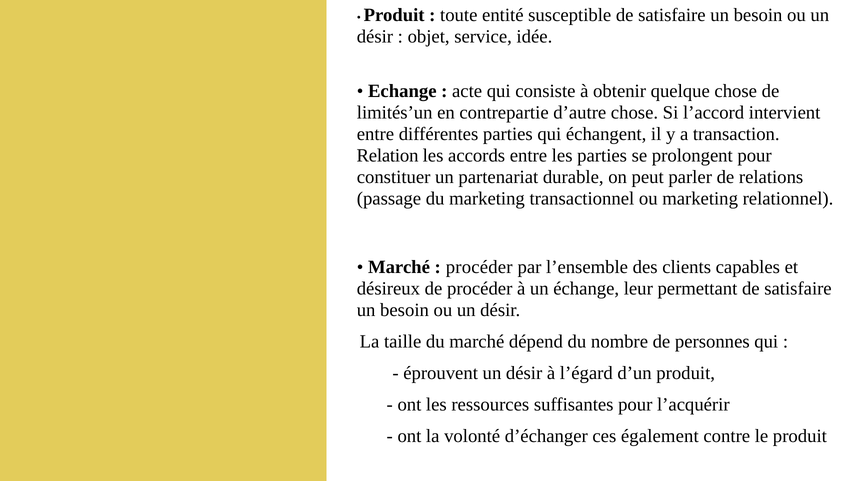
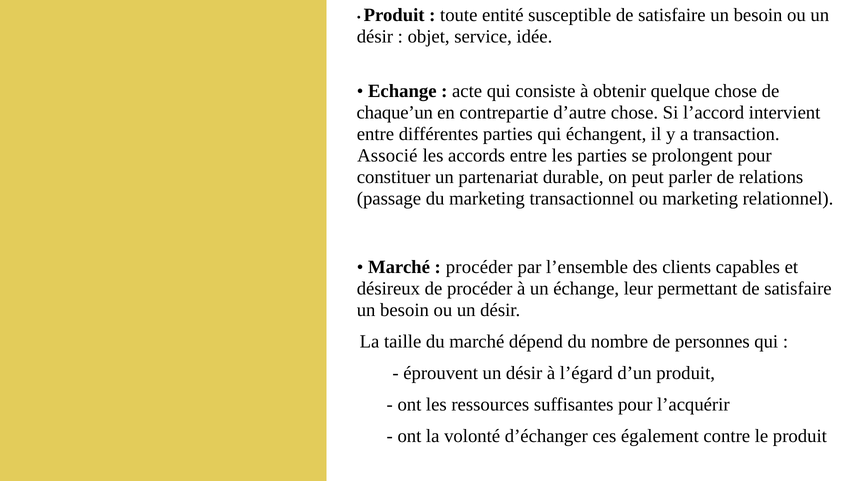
limités’un: limités’un -> chaque’un
Relation: Relation -> Associé
